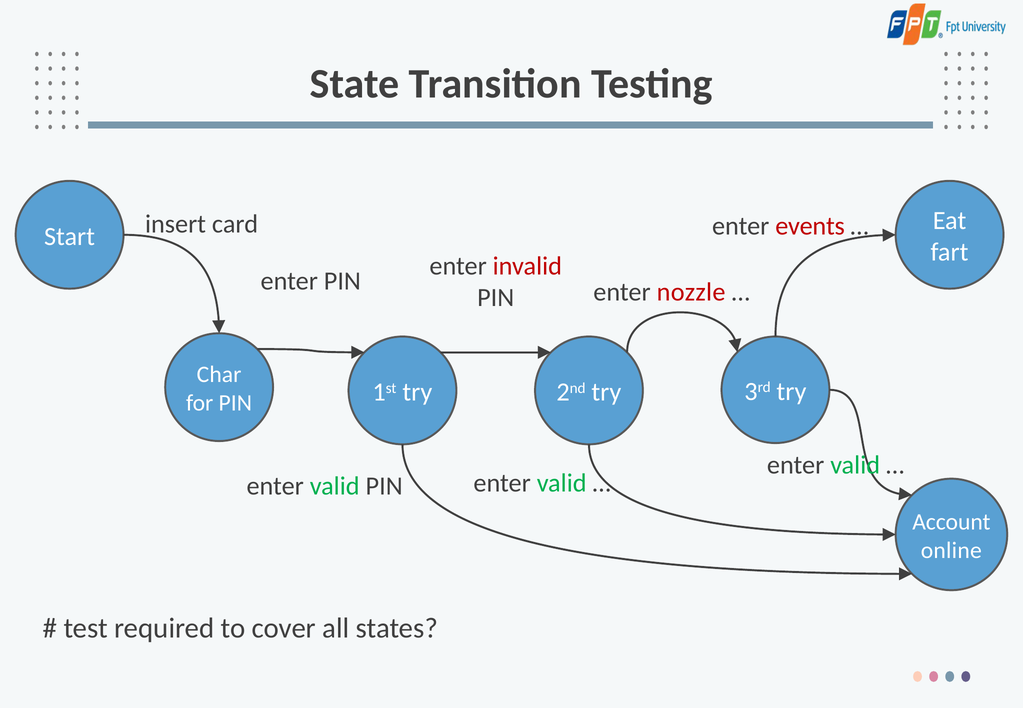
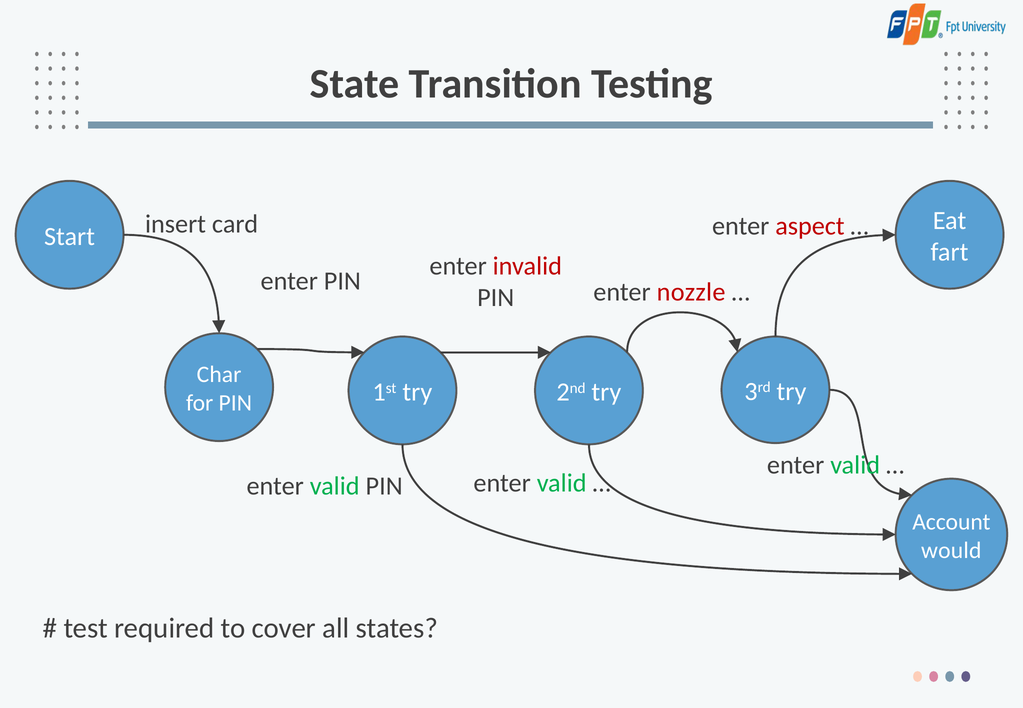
events: events -> aspect
online: online -> would
